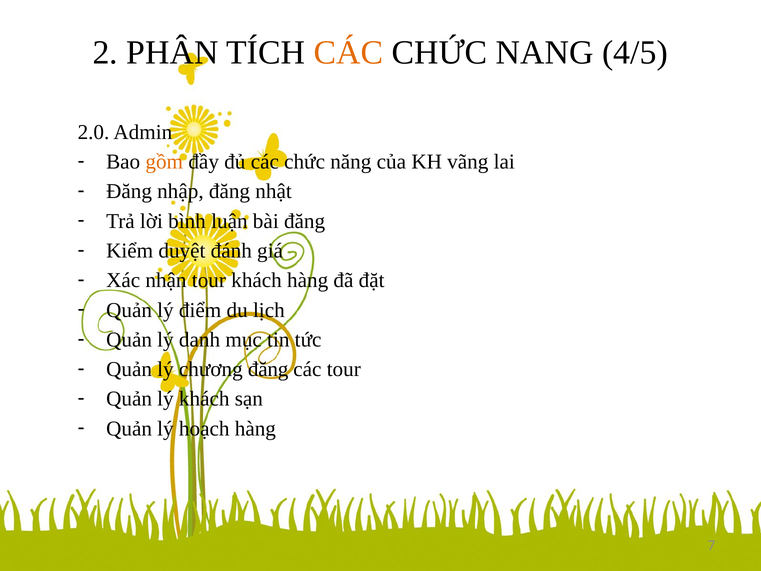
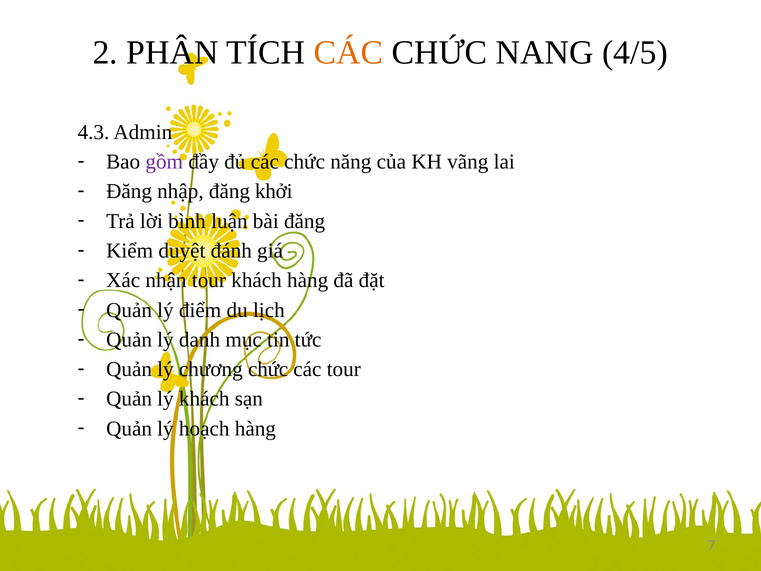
2.0: 2.0 -> 4.3
gồm colour: orange -> purple
nhật: nhật -> khởi
chương đăng: đăng -> chức
